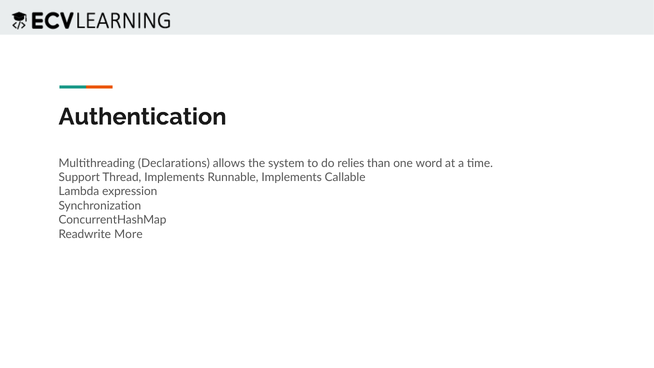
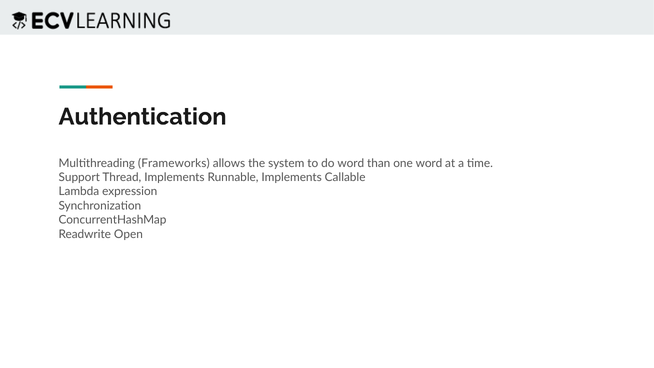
Declarations: Declarations -> Frameworks
do relies: relies -> word
More: More -> Open
